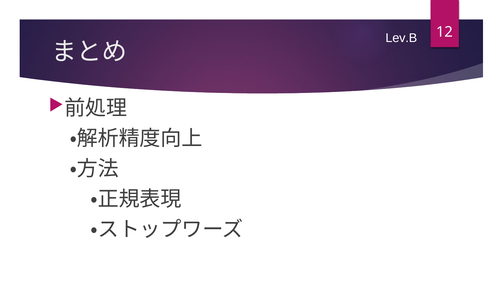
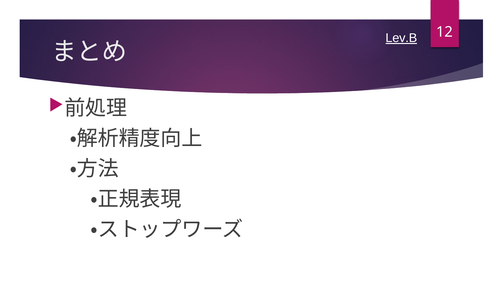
Lev.B underline: none -> present
